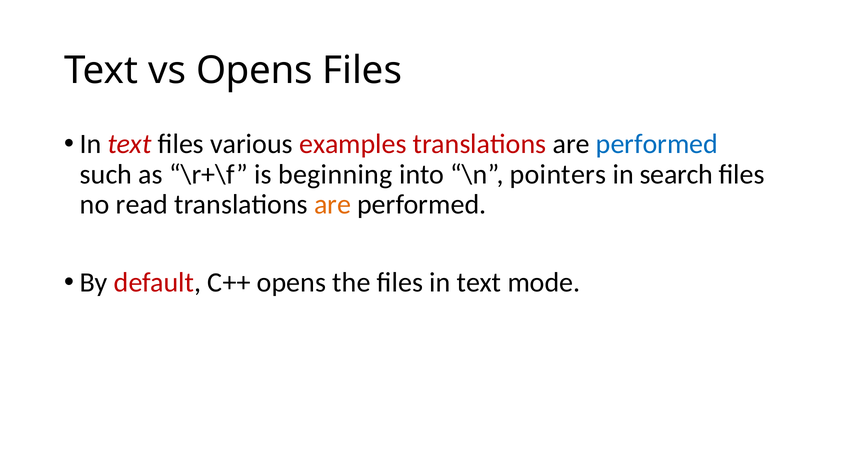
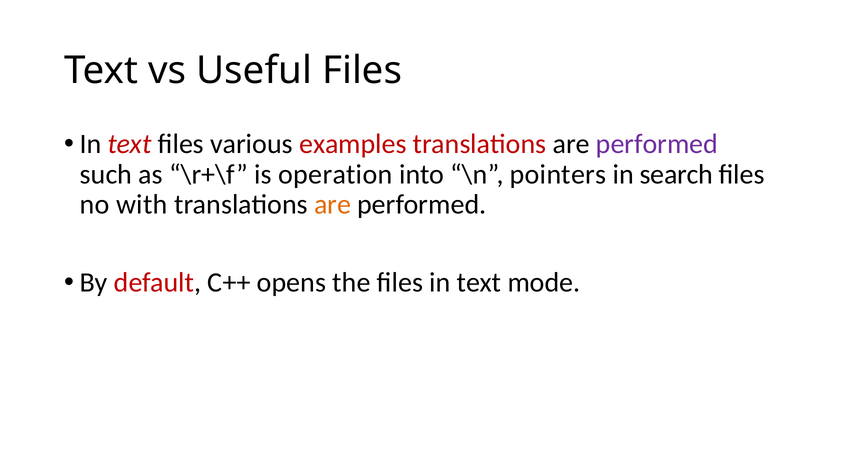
vs Opens: Opens -> Useful
performed at (657, 144) colour: blue -> purple
beginning: beginning -> operation
read: read -> with
